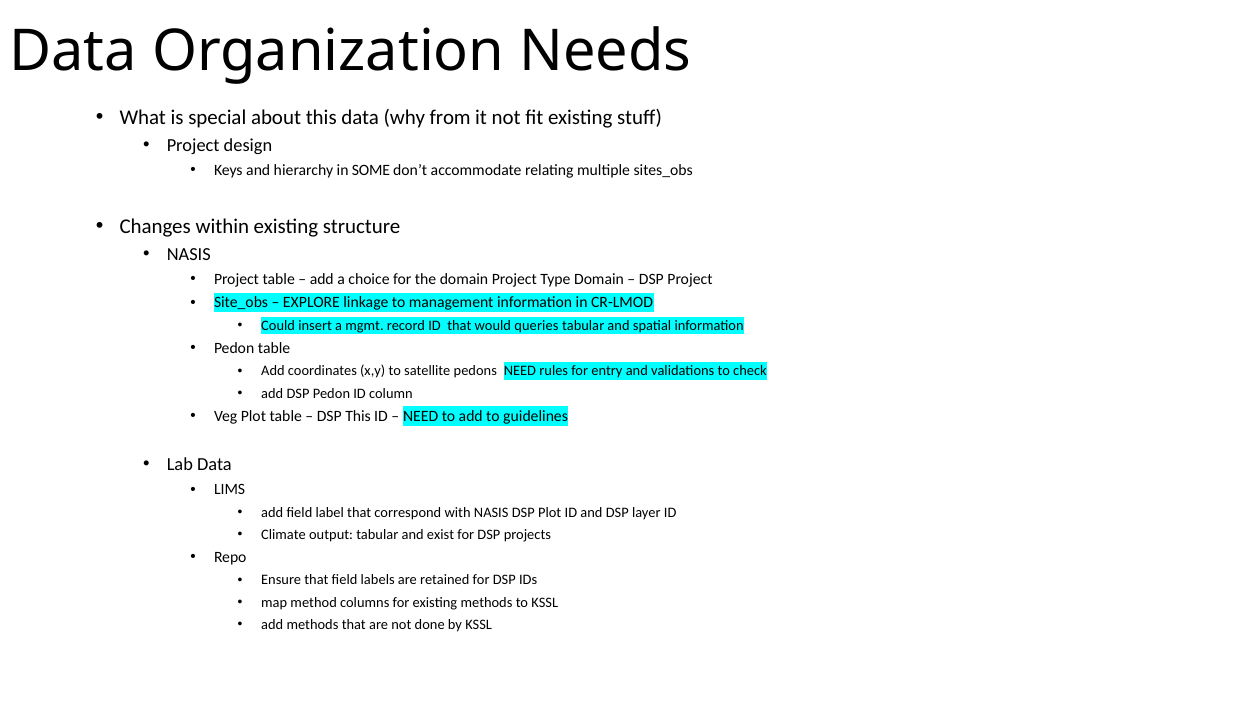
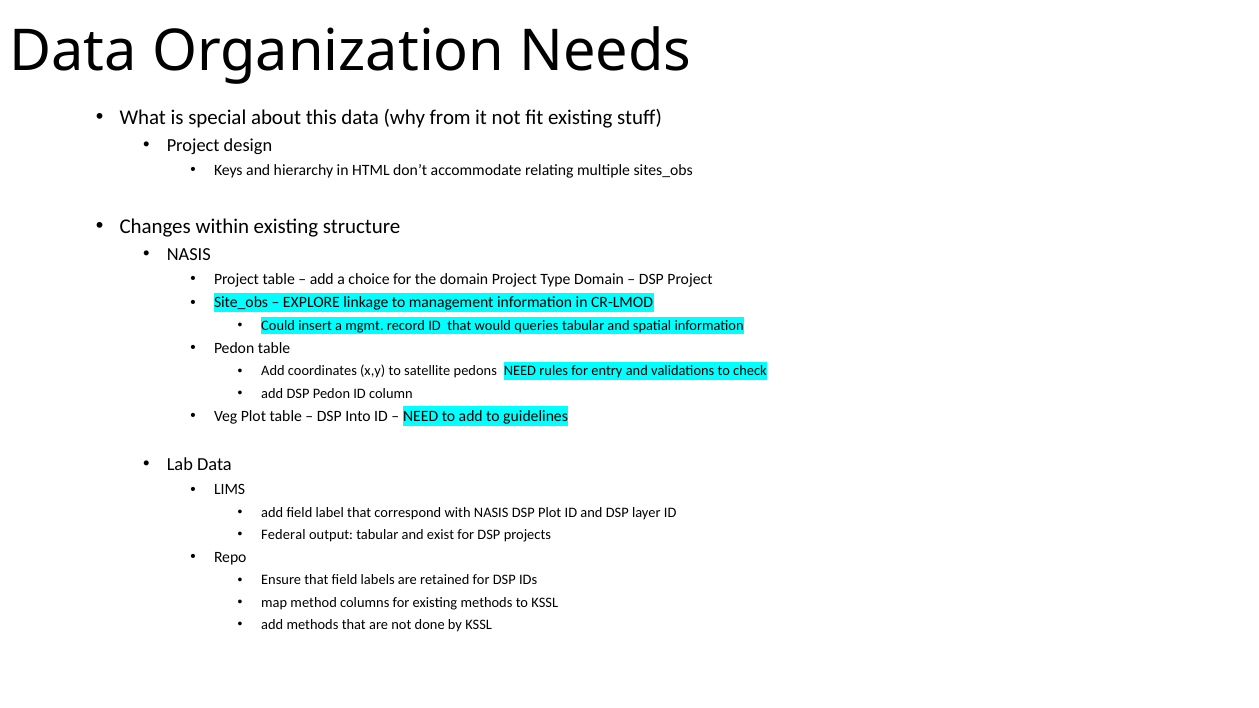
SOME: SOME -> HTML
DSP This: This -> Into
Climate: Climate -> Federal
